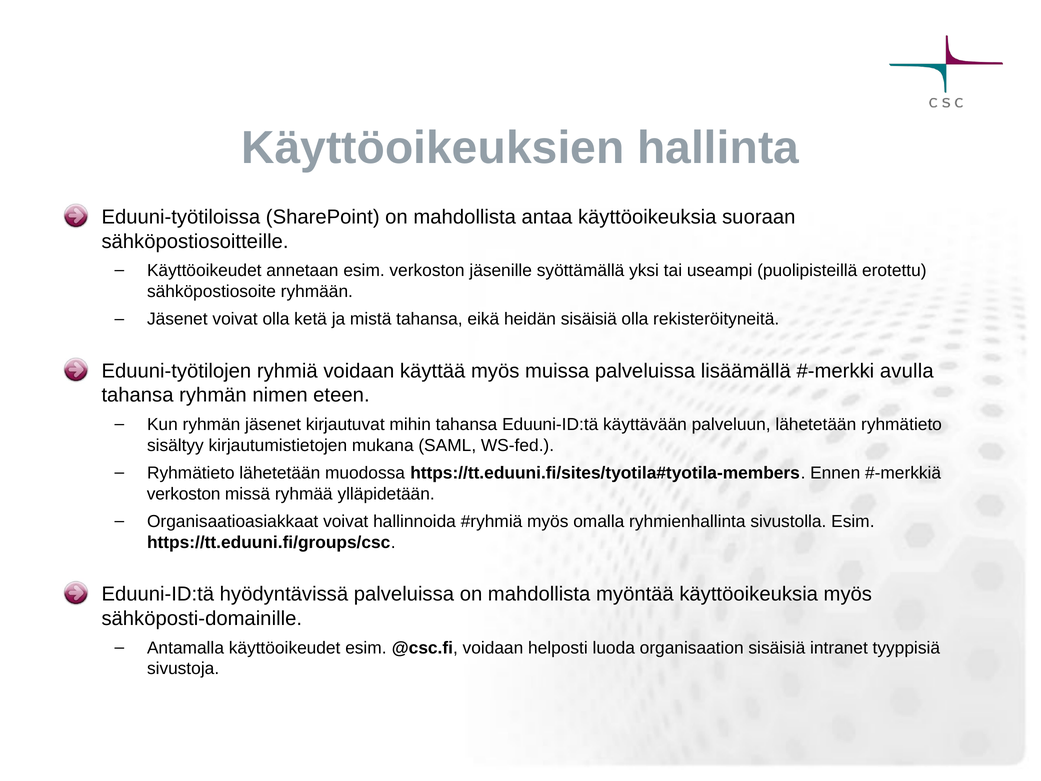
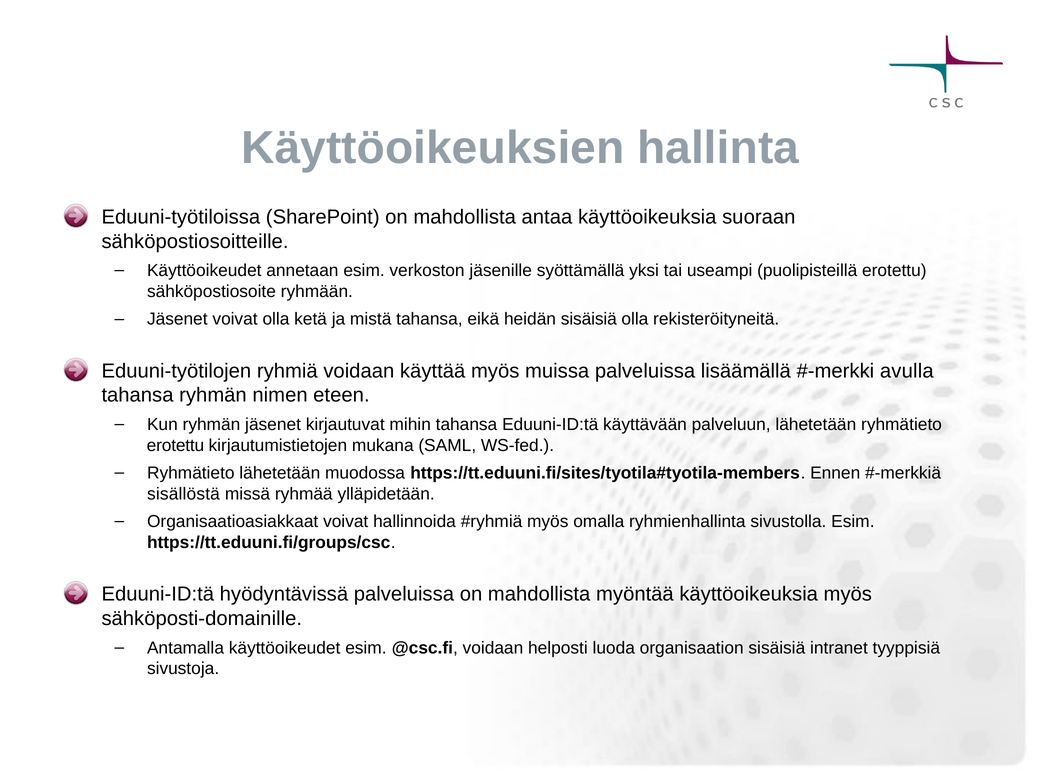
sisältyy at (175, 445): sisältyy -> erotettu
verkoston at (184, 494): verkoston -> sisällöstä
